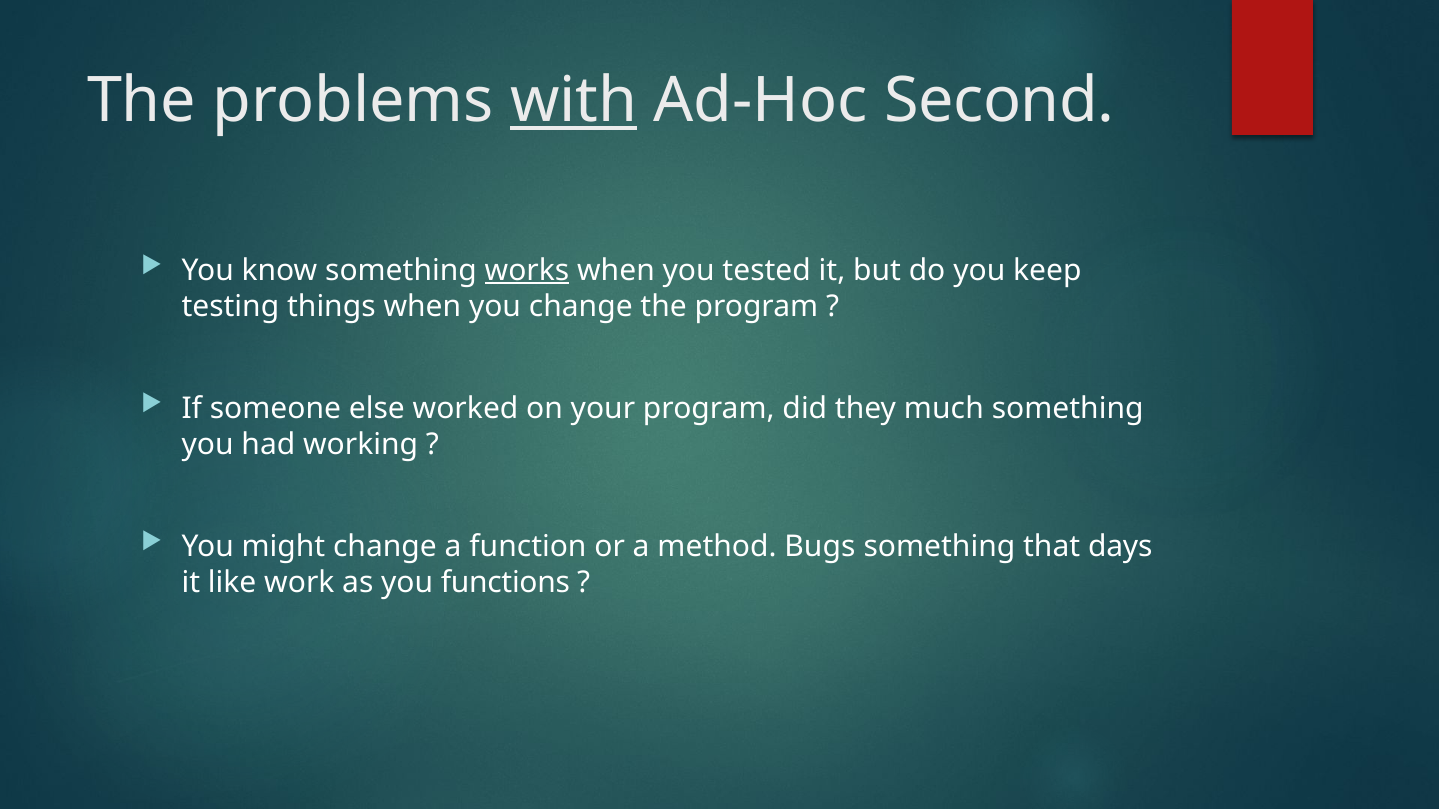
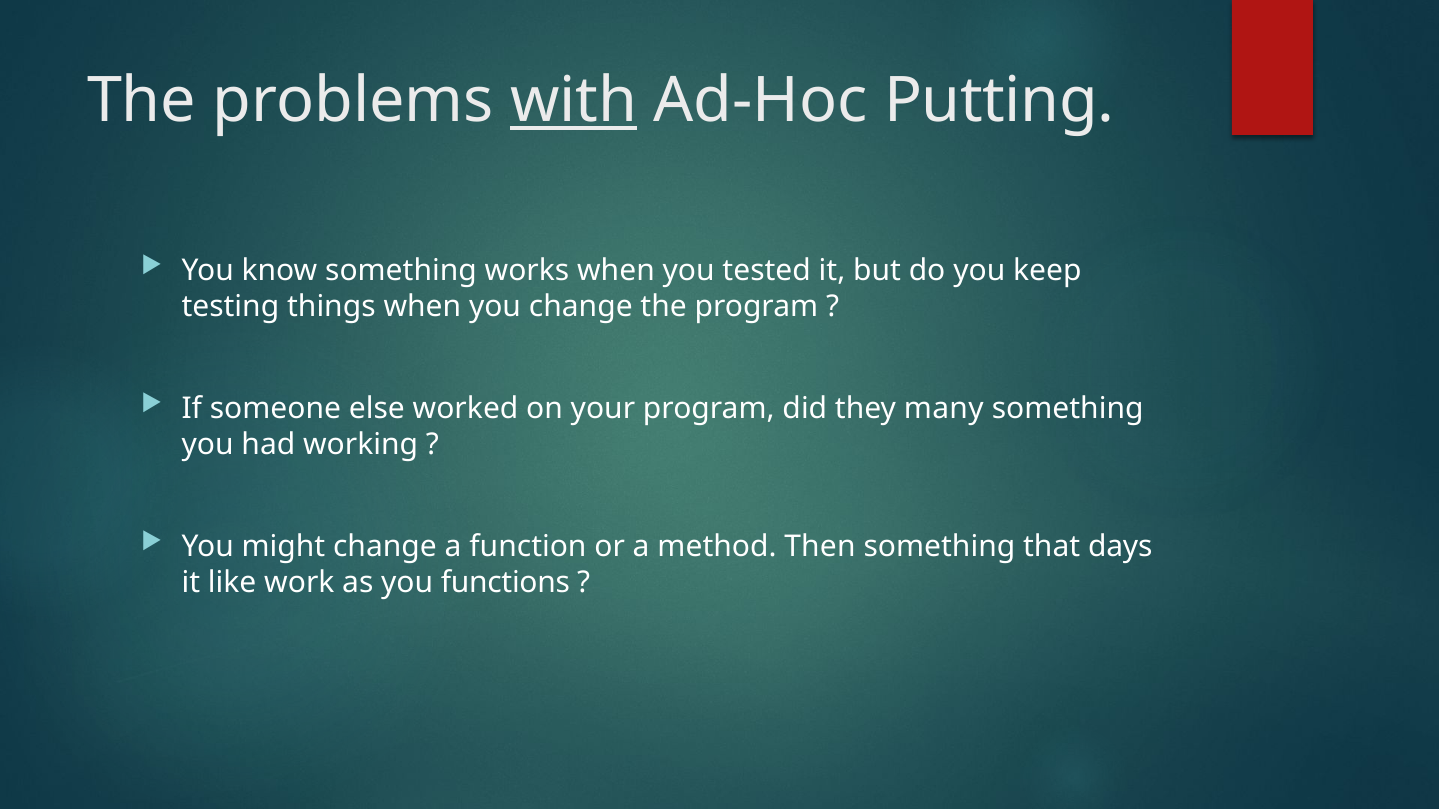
Second: Second -> Putting
works underline: present -> none
much: much -> many
Bugs: Bugs -> Then
